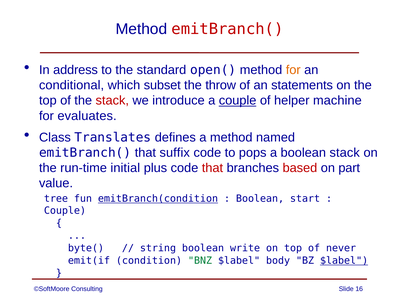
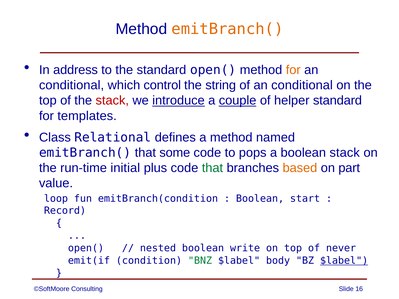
emitBranch( at (227, 29) colour: red -> orange
subset: subset -> control
throw: throw -> string
of an statements: statements -> conditional
introduce underline: none -> present
helper machine: machine -> standard
evaluates: evaluates -> templates
Translates: Translates -> Relational
suffix: suffix -> some
that at (212, 168) colour: red -> green
based colour: red -> orange
tree: tree -> loop
emitBranch(condition underline: present -> none
Couple at (65, 211): Couple -> Record
byte( at (86, 248): byte( -> open(
string: string -> nested
